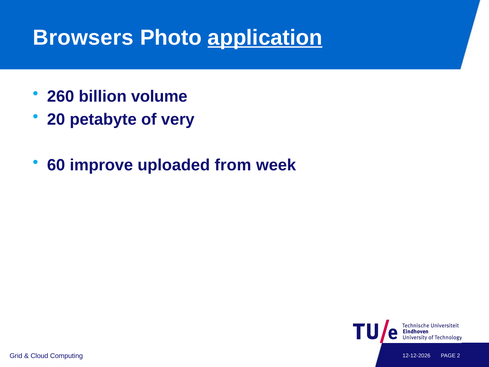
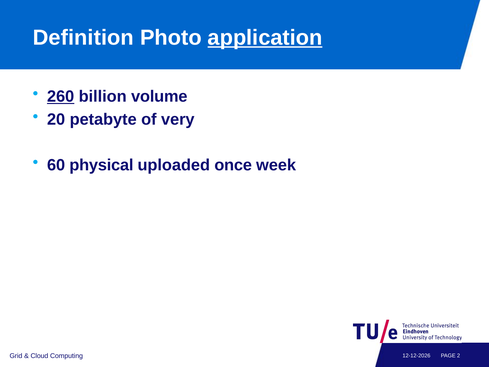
Browsers: Browsers -> Definition
260 underline: none -> present
improve: improve -> physical
from: from -> once
